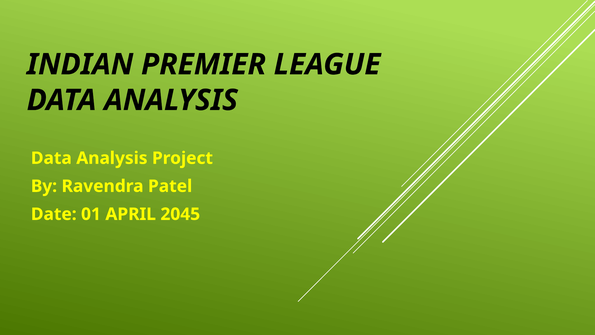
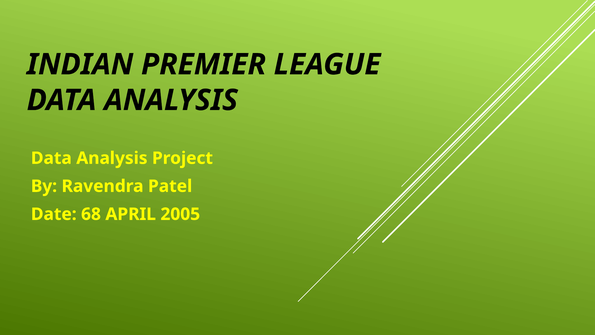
01: 01 -> 68
2045: 2045 -> 2005
